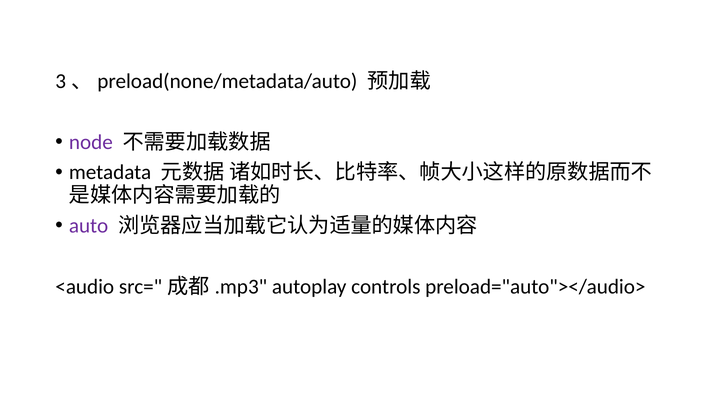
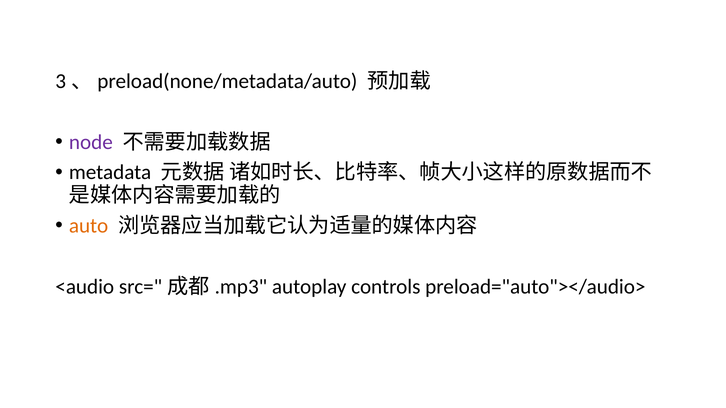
auto colour: purple -> orange
